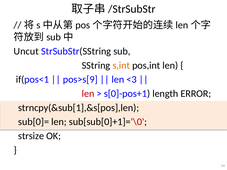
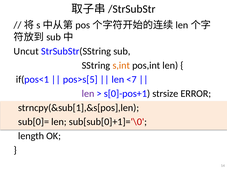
pos>s[9: pos>s[9 -> pos>s[5
<3: <3 -> <7
len at (88, 94) colour: red -> purple
length: length -> strsize
strsize: strsize -> length
